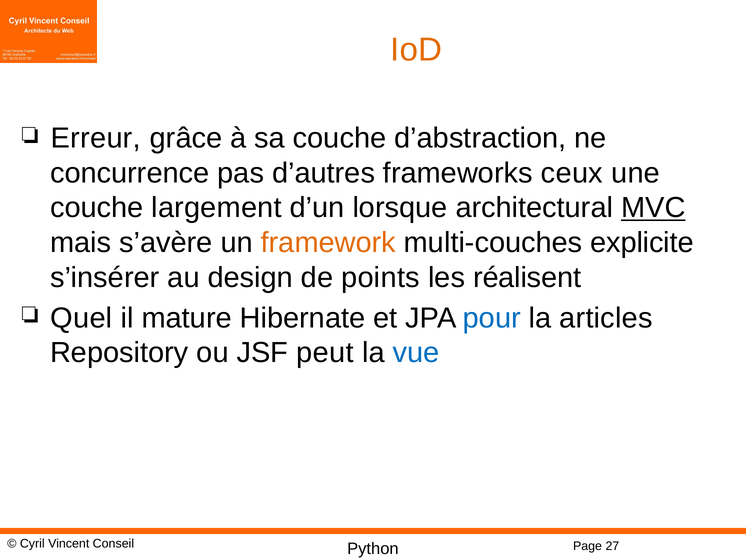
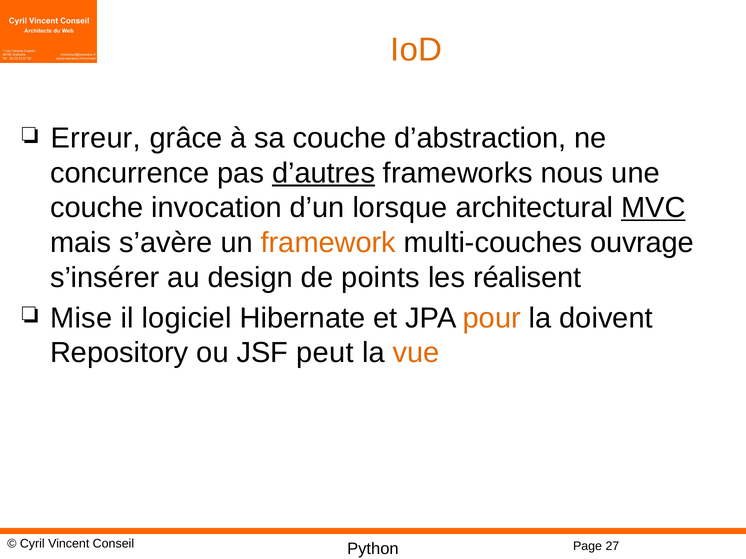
d’autres underline: none -> present
ceux: ceux -> nous
largement: largement -> invocation
explicite: explicite -> ouvrage
Quel: Quel -> Mise
mature: mature -> logiciel
pour colour: blue -> orange
articles: articles -> doivent
vue colour: blue -> orange
